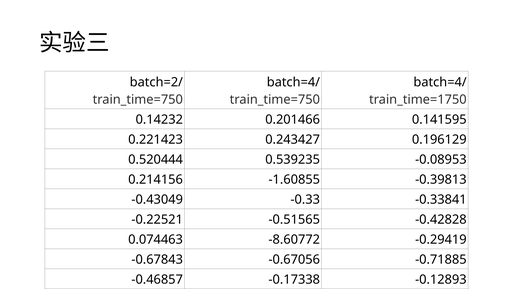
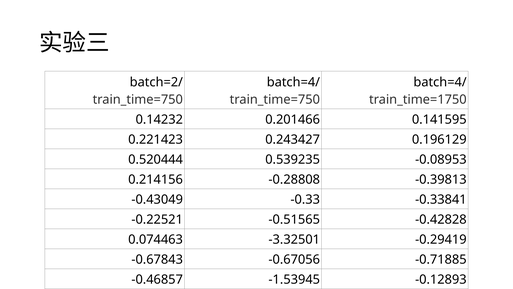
-1.60855: -1.60855 -> -0.28808
-8.60772: -8.60772 -> -3.32501
-0.17338: -0.17338 -> -1.53945
